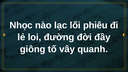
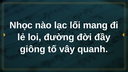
phiêu: phiêu -> mang
